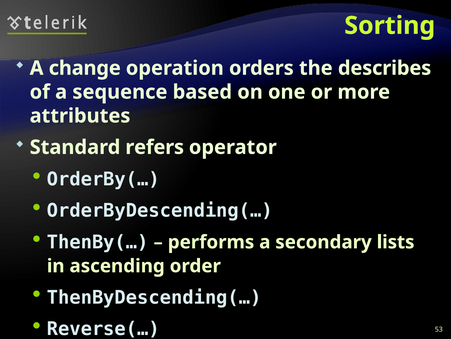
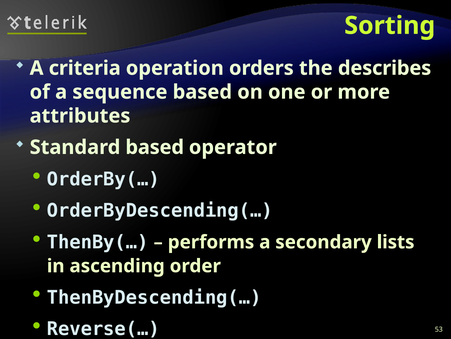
change: change -> criteria
Standard refers: refers -> based
